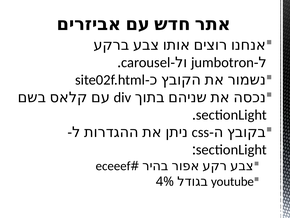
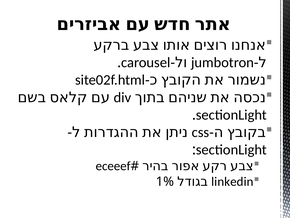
youtube: youtube -> linkedin
4%: 4% -> 1%
